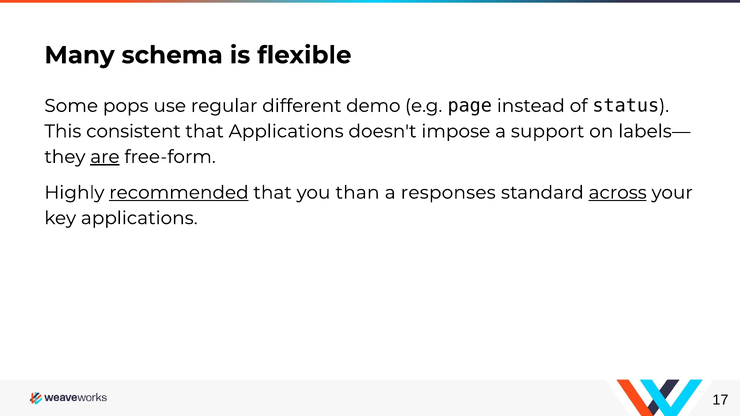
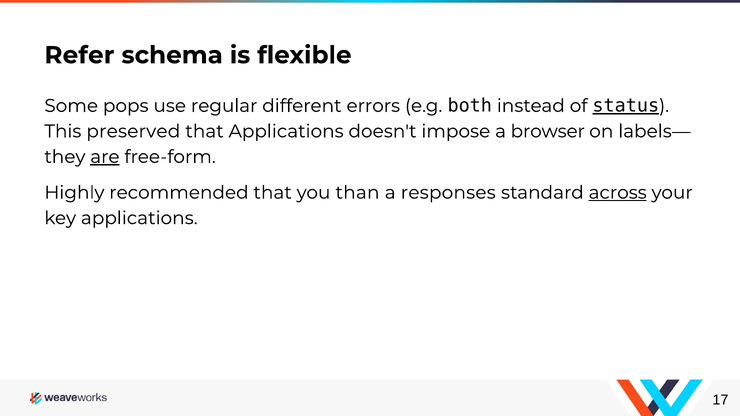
Many: Many -> Refer
demo: demo -> errors
page: page -> both
status underline: none -> present
consistent: consistent -> preserved
support: support -> browser
recommended underline: present -> none
